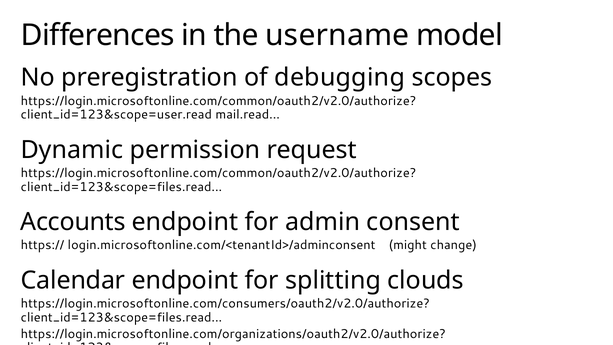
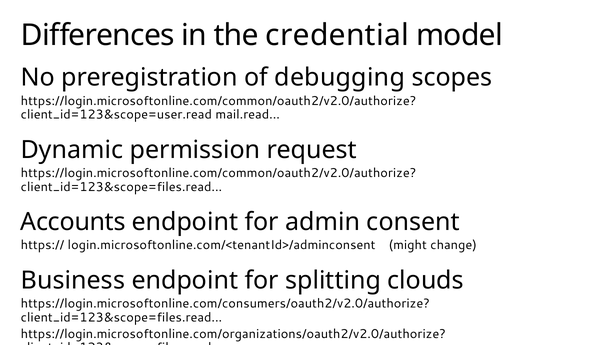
username: username -> credential
Calendar: Calendar -> Business
